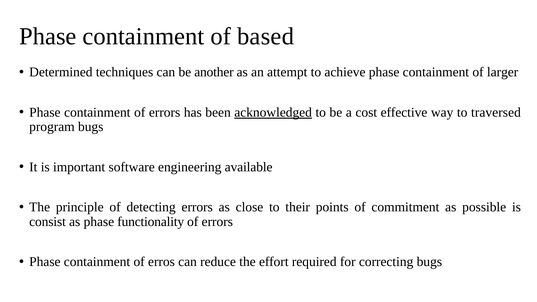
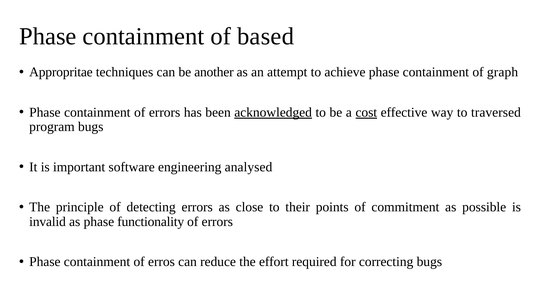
Determined: Determined -> Appropritae
larger: larger -> graph
cost underline: none -> present
available: available -> analysed
consist: consist -> invalid
